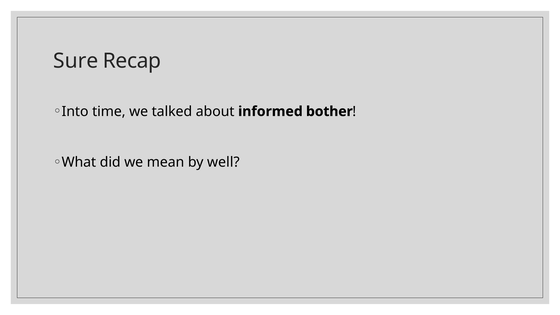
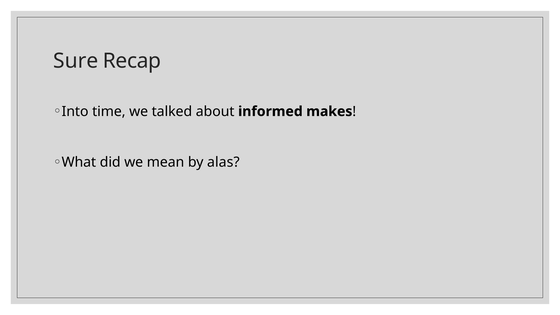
bother: bother -> makes
well: well -> alas
